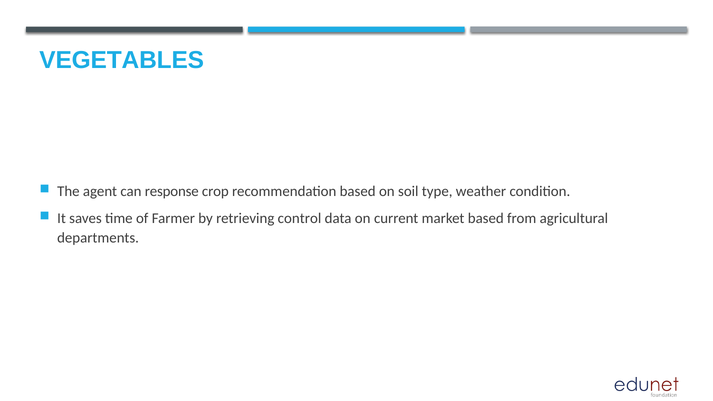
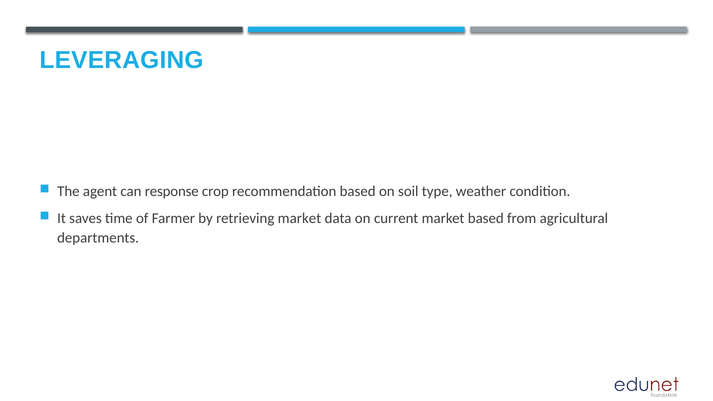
VEGETABLES: VEGETABLES -> LEVERAGING
retrieving control: control -> market
